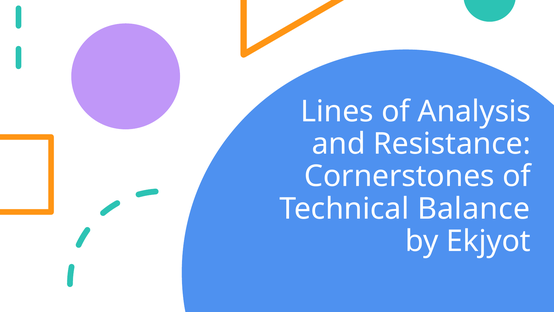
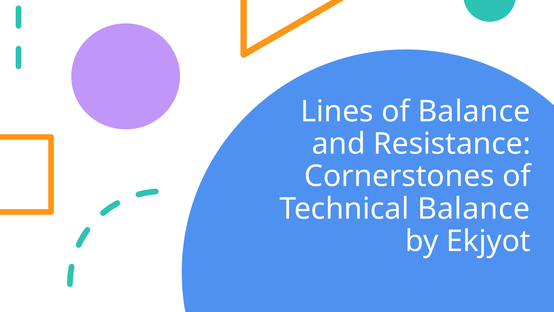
of Analysis: Analysis -> Balance
